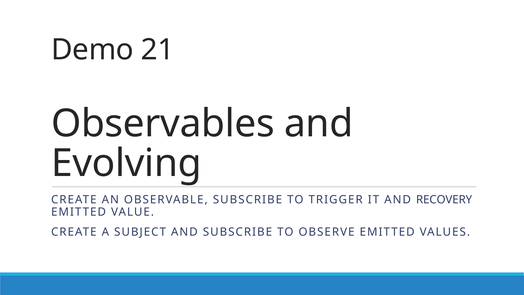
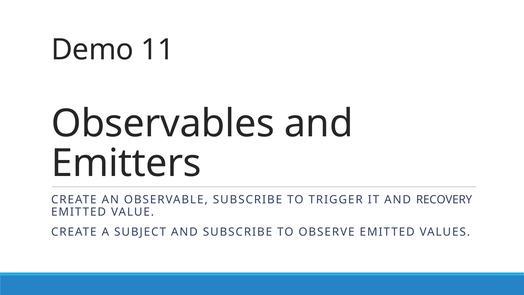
21: 21 -> 11
Evolving: Evolving -> Emitters
